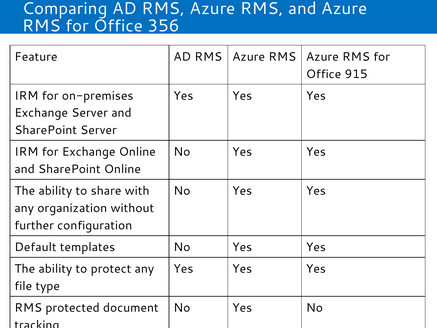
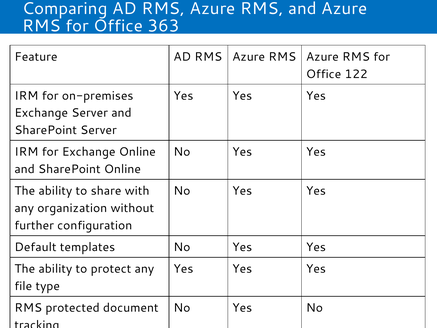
356: 356 -> 363
915: 915 -> 122
